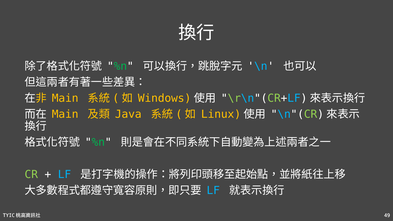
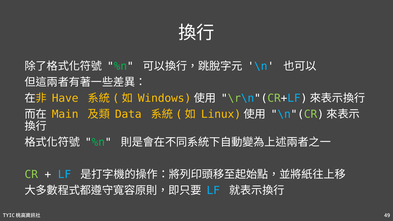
Main at (65, 98): Main -> Have
Java: Java -> Data
